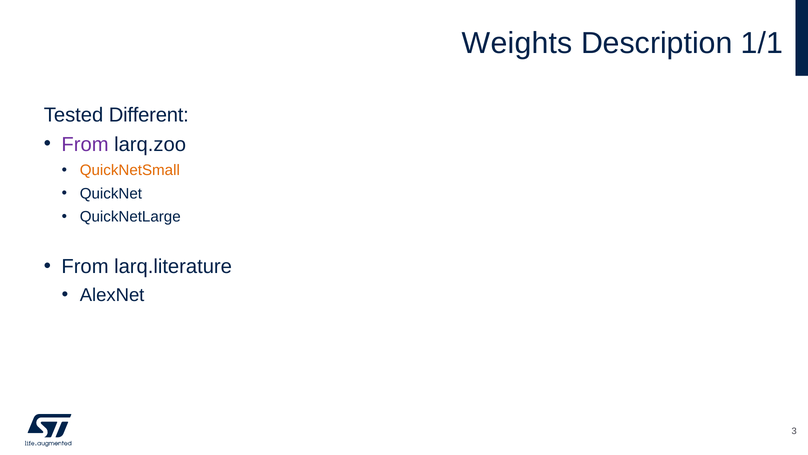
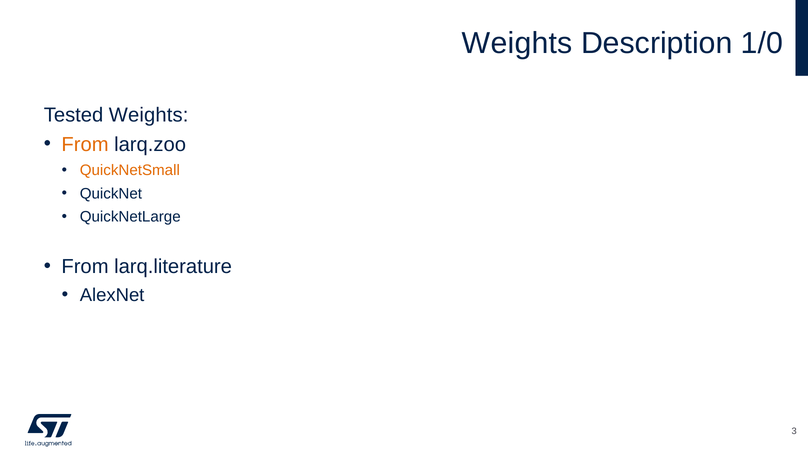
1/1: 1/1 -> 1/0
Tested Different: Different -> Weights
From at (85, 144) colour: purple -> orange
